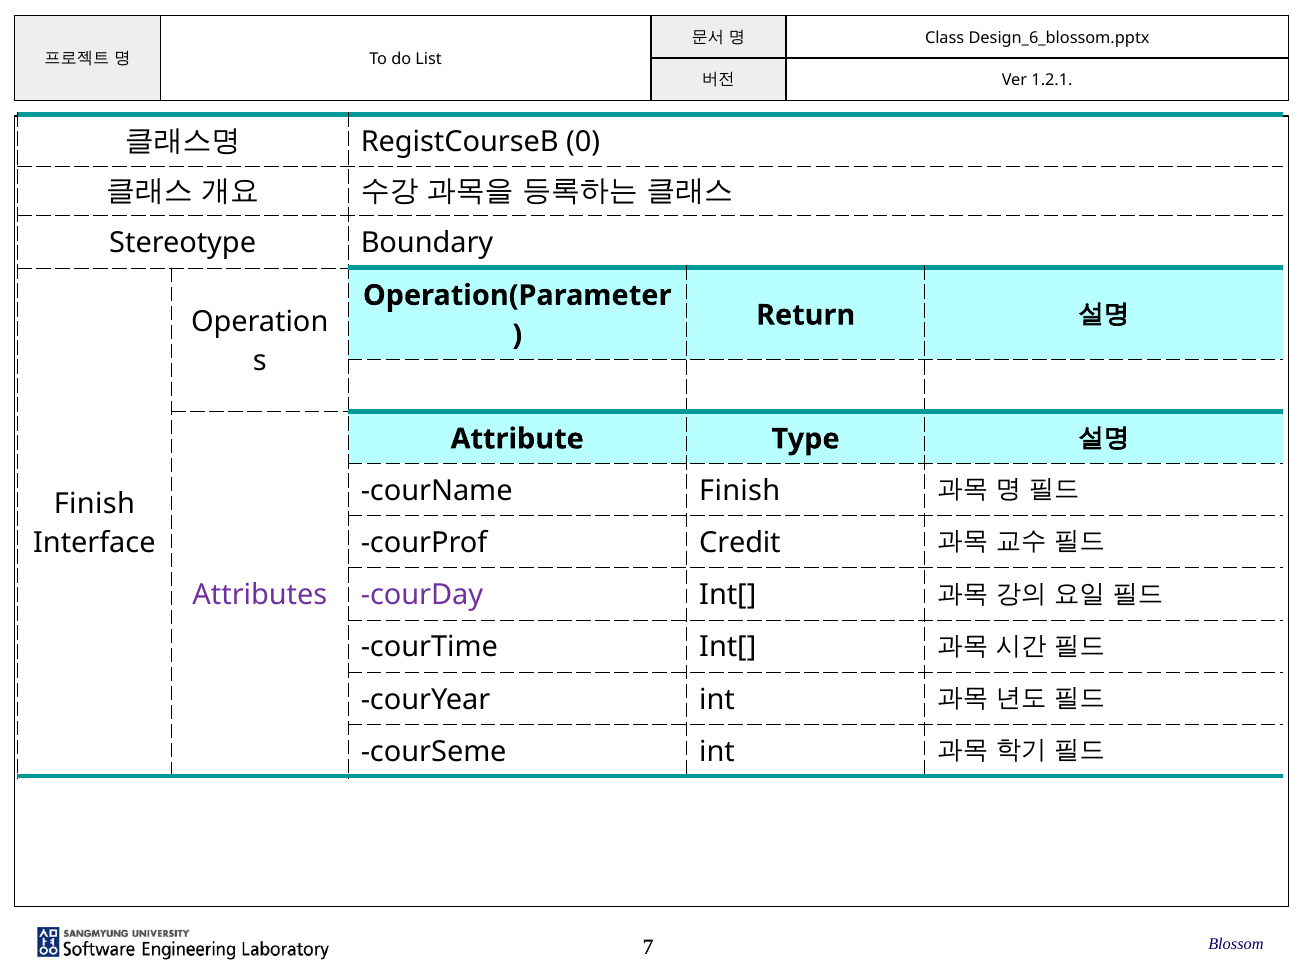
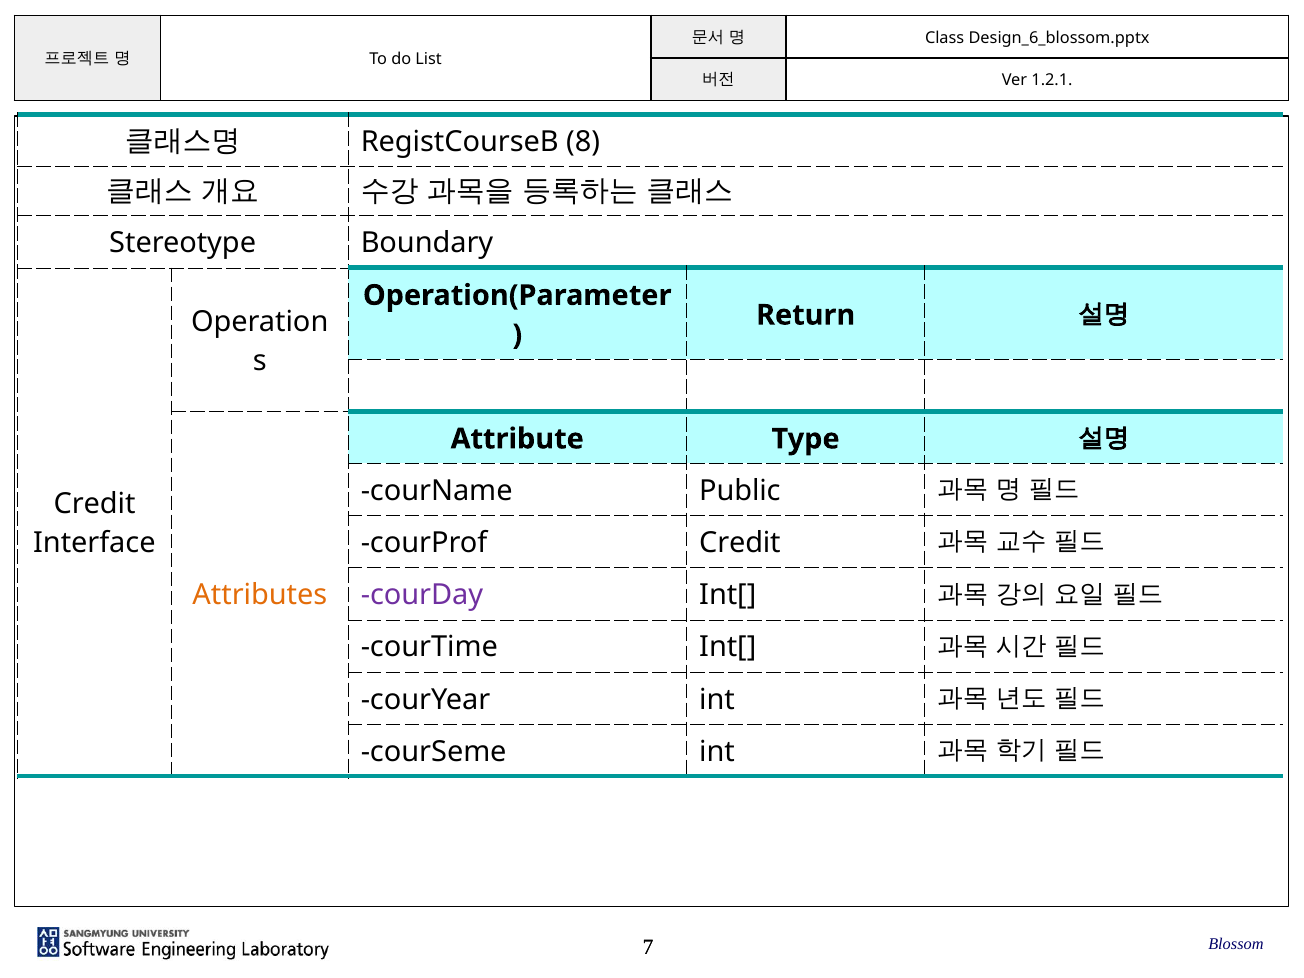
0: 0 -> 8
courName Finish: Finish -> Public
Finish at (94, 504): Finish -> Credit
Attributes colour: purple -> orange
